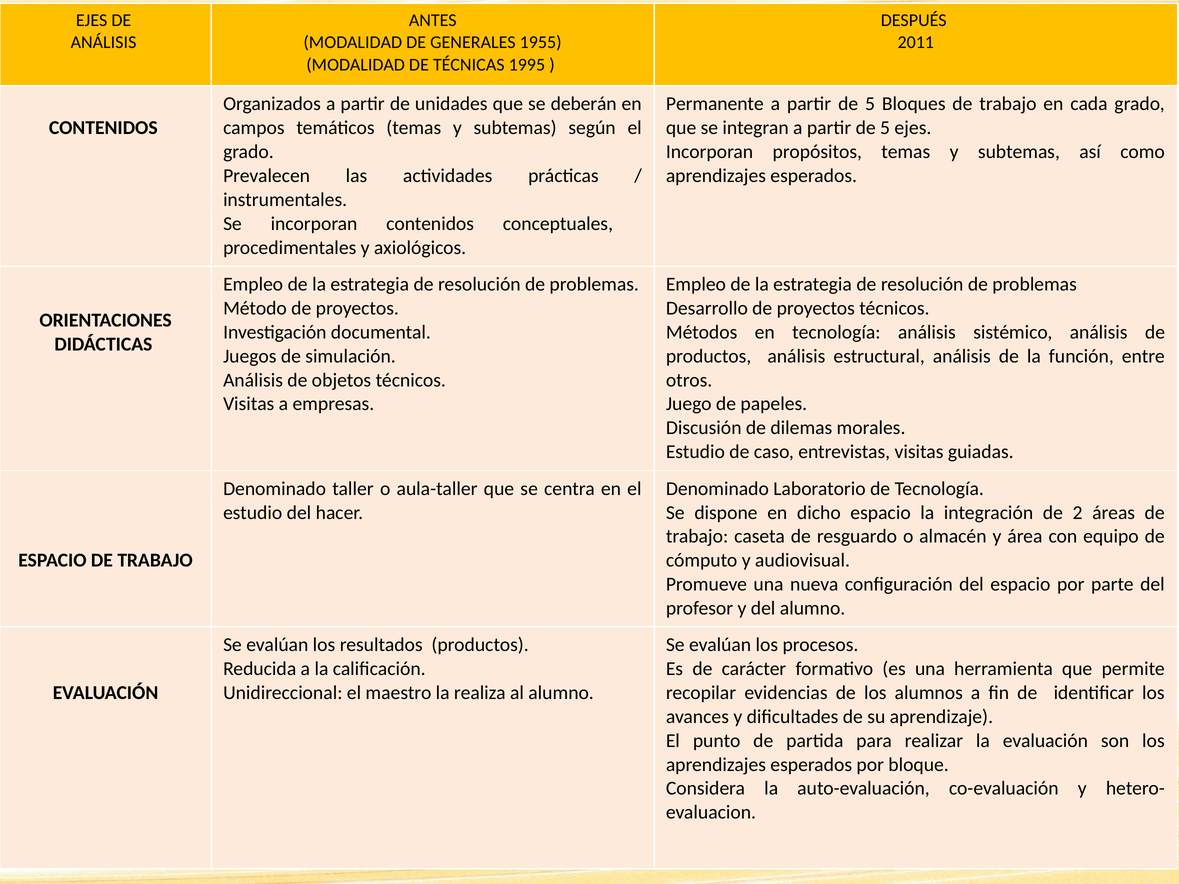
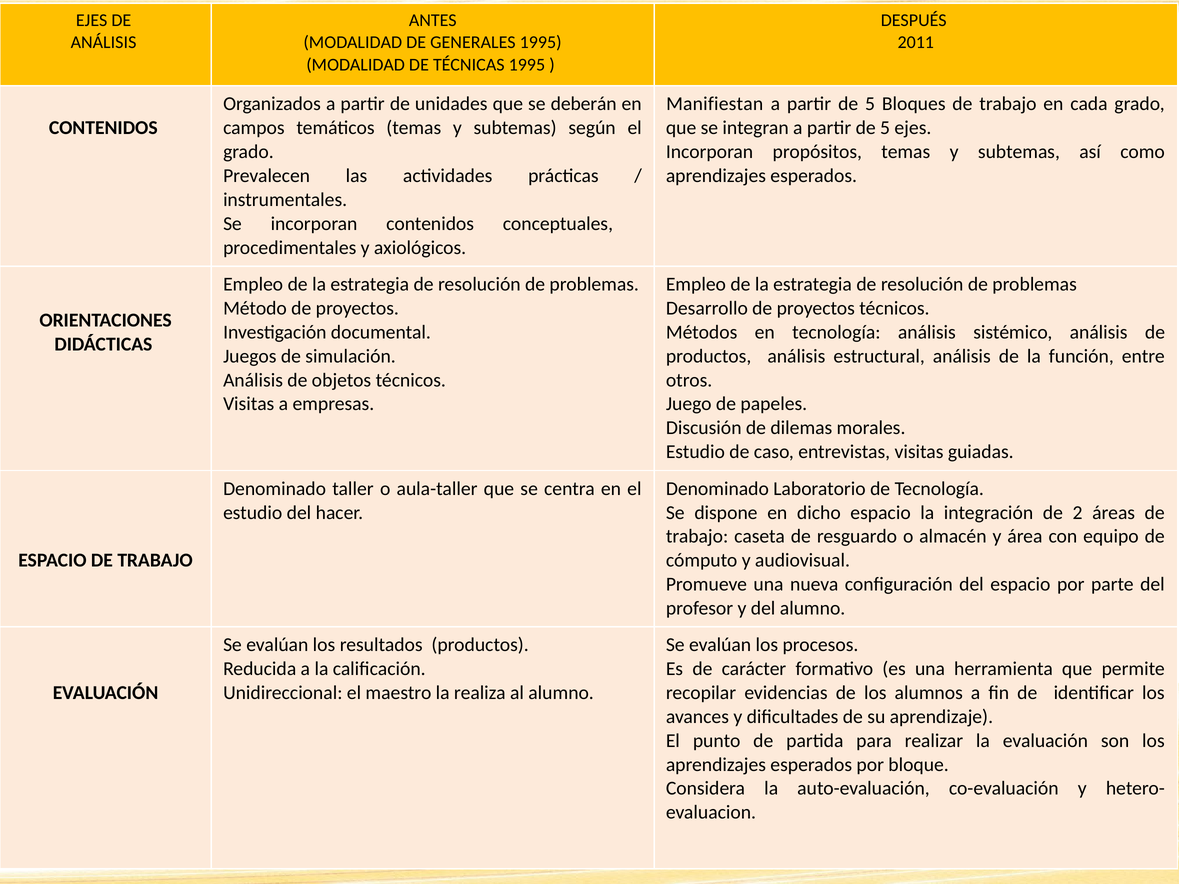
GENERALES 1955: 1955 -> 1995
Permanente: Permanente -> Manifiestan
